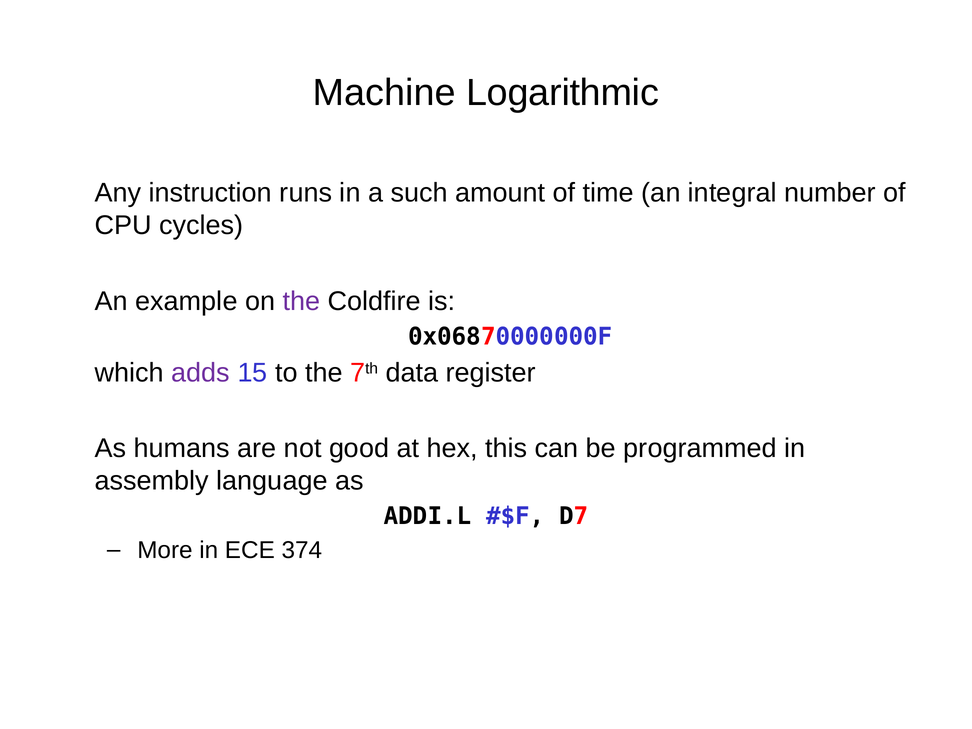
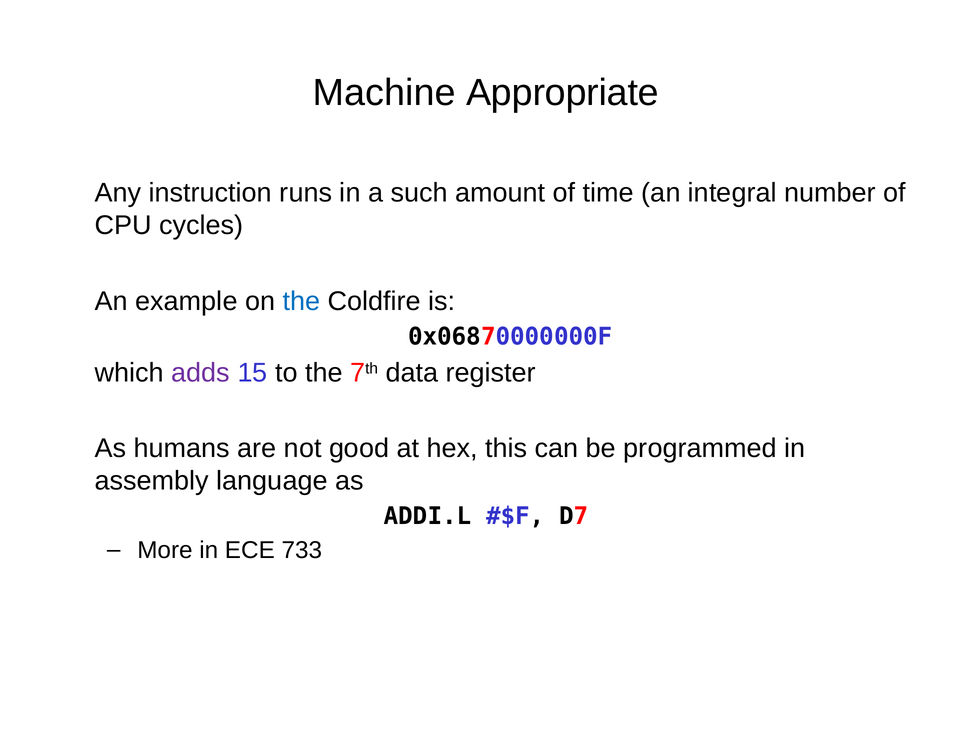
Logarithmic: Logarithmic -> Appropriate
the at (301, 301) colour: purple -> blue
374: 374 -> 733
